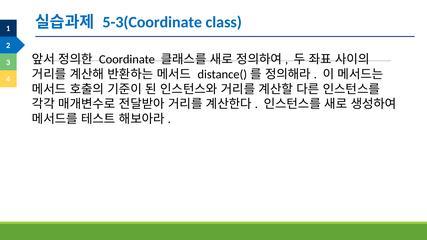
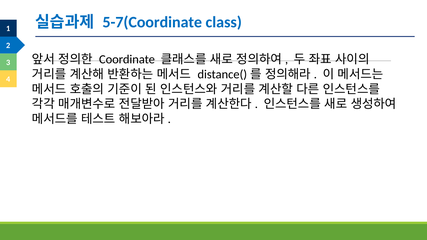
5-3(Coordinate: 5-3(Coordinate -> 5-7(Coordinate
